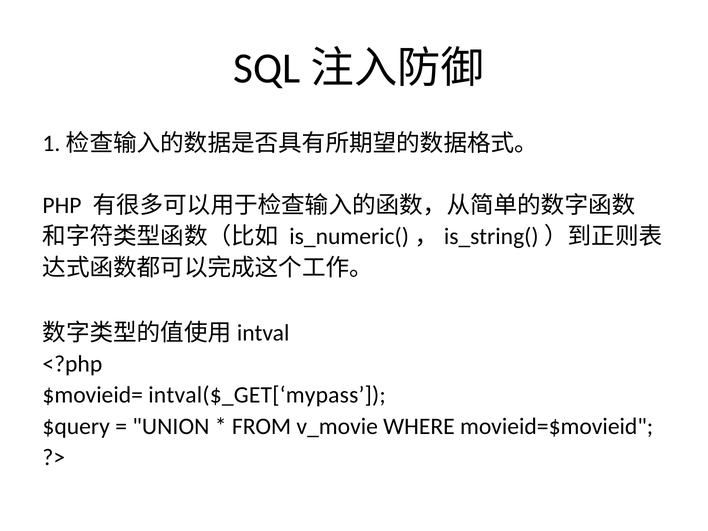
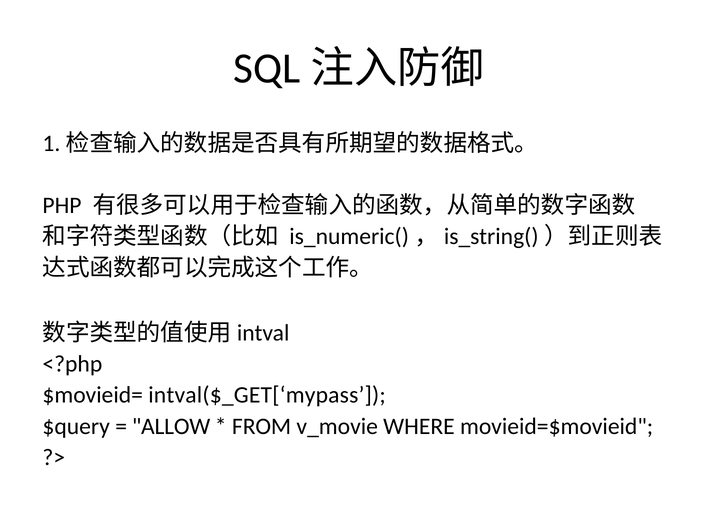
UNION: UNION -> ALLOW
